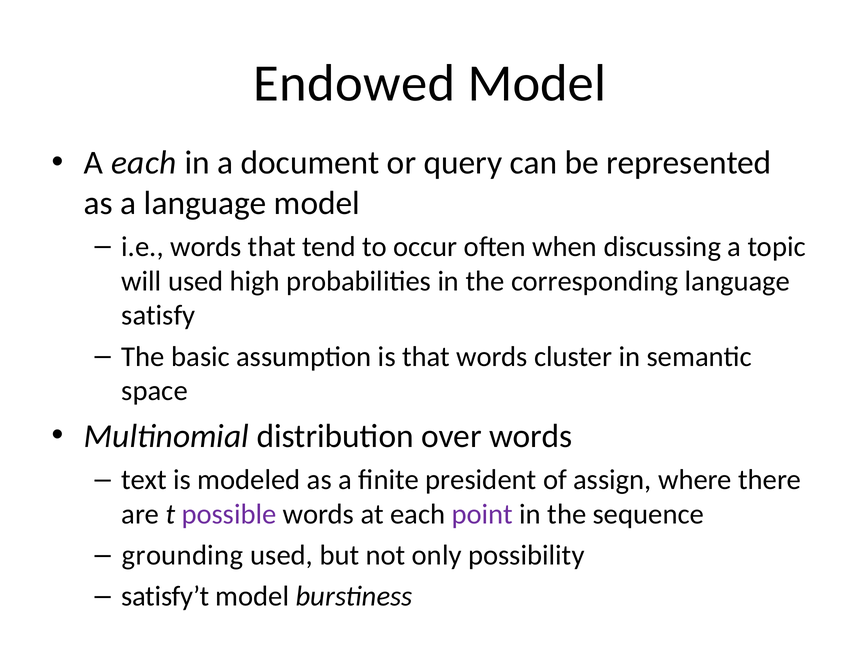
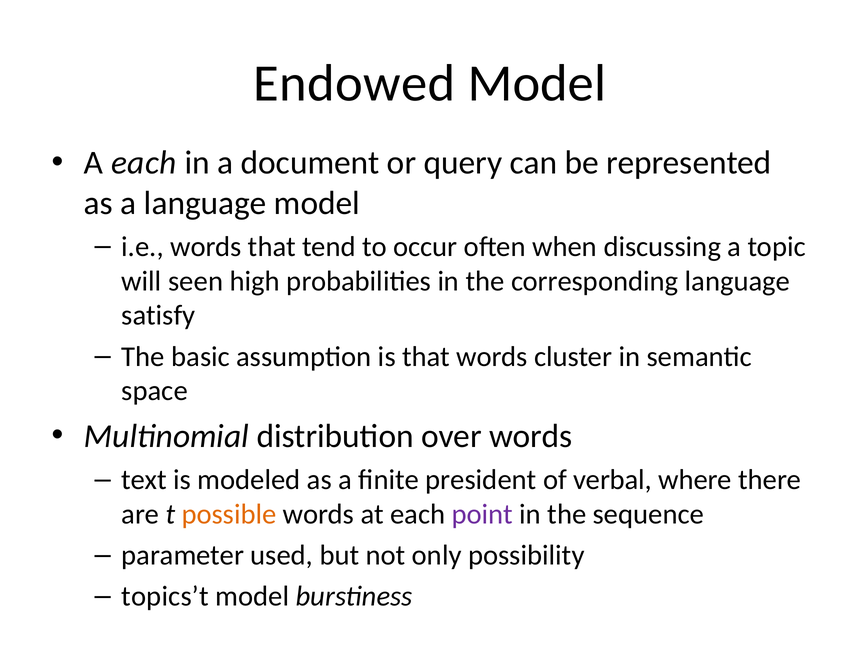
will used: used -> seen
assign: assign -> verbal
possible colour: purple -> orange
grounding: grounding -> parameter
satisfy’t: satisfy’t -> topics’t
